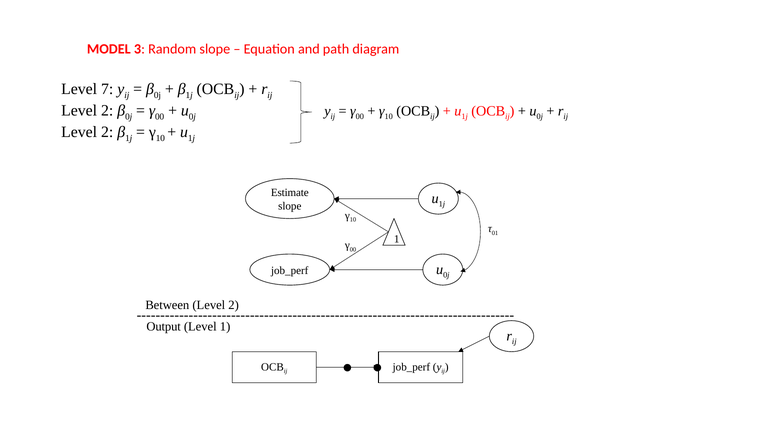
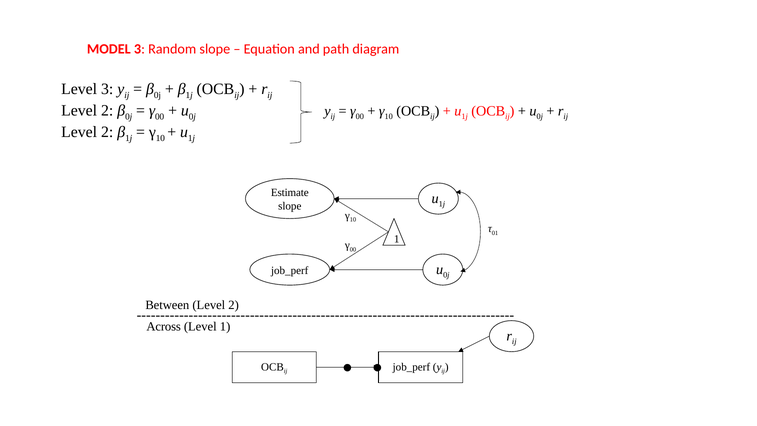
Level 7: 7 -> 3
Output: Output -> Across
